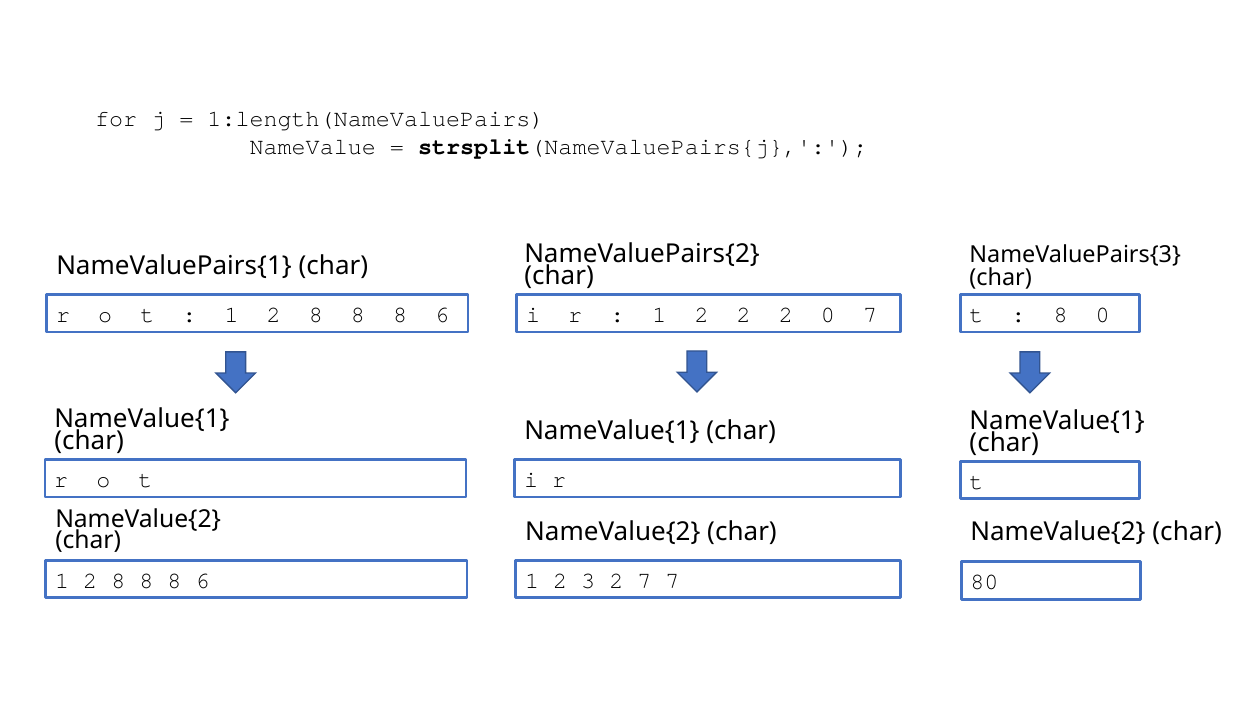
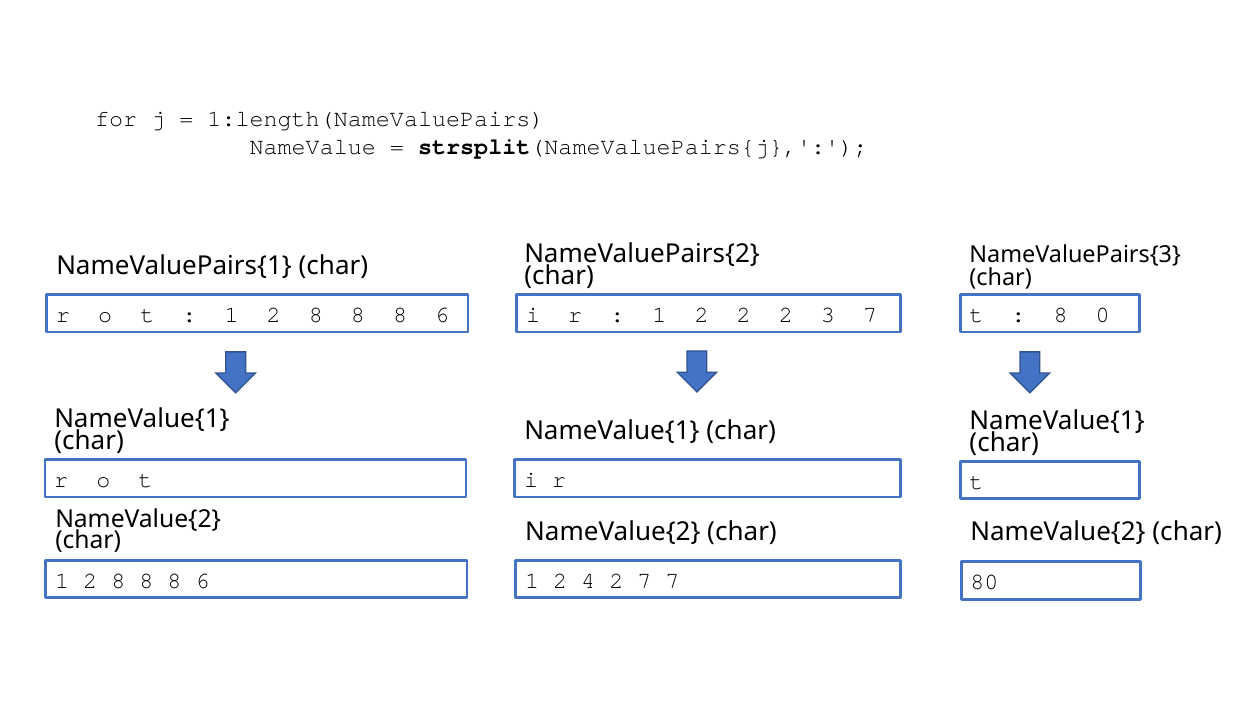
2 0: 0 -> 3
3: 3 -> 4
